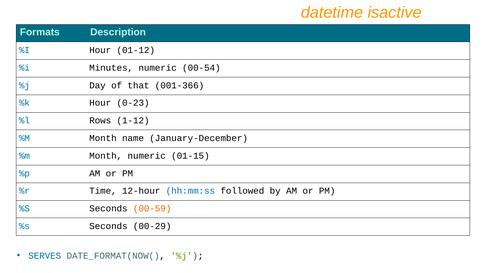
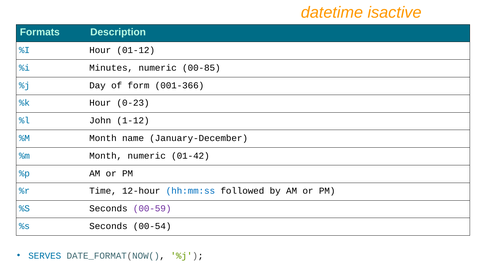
00-54: 00-54 -> 00-85
that: that -> form
Rows: Rows -> John
01-15: 01-15 -> 01-42
00-59 colour: orange -> purple
00-29: 00-29 -> 00-54
